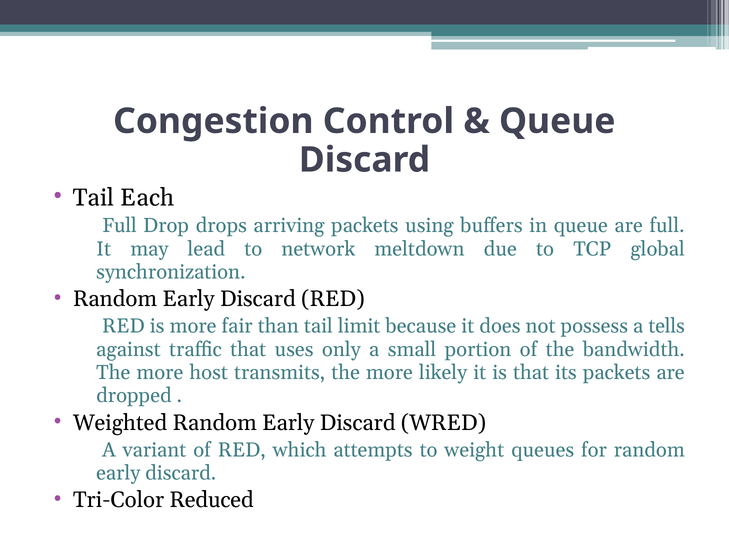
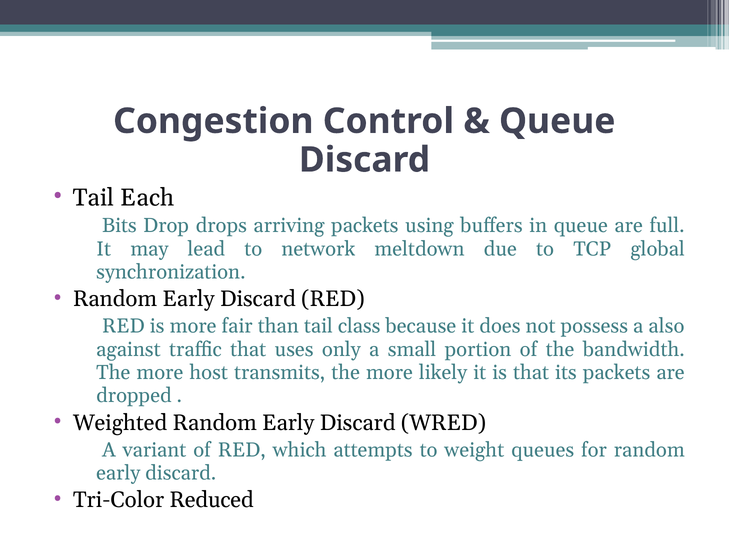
Full at (119, 226): Full -> Bits
limit: limit -> class
tells: tells -> also
